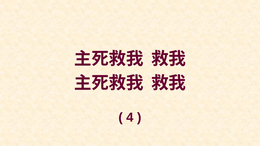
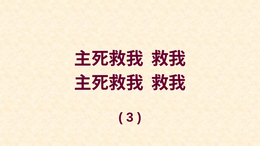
4: 4 -> 3
